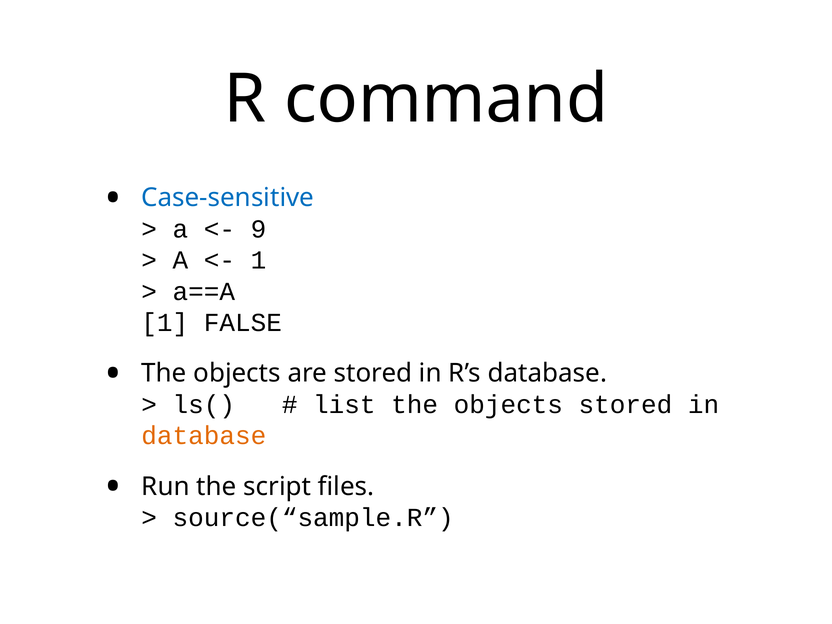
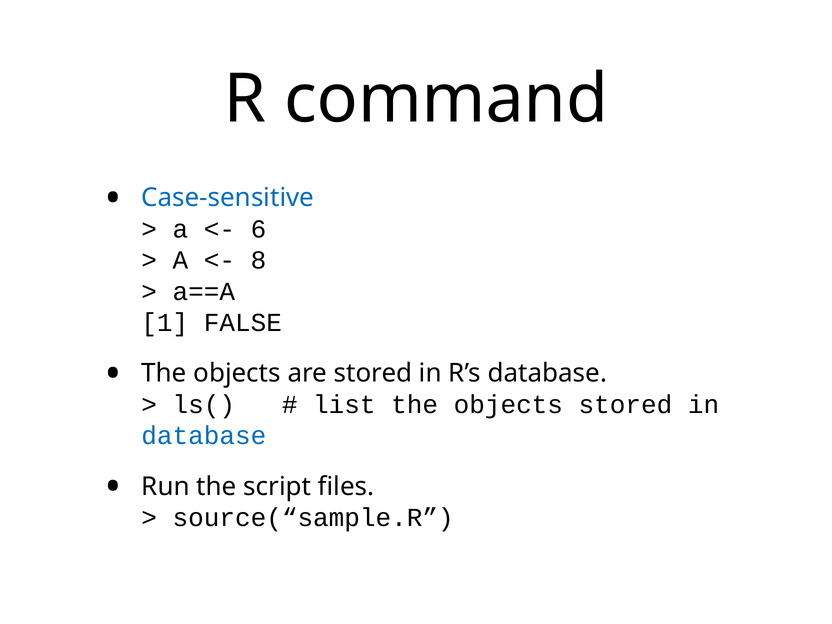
9: 9 -> 6
1 at (258, 260): 1 -> 8
database at (204, 436) colour: orange -> blue
